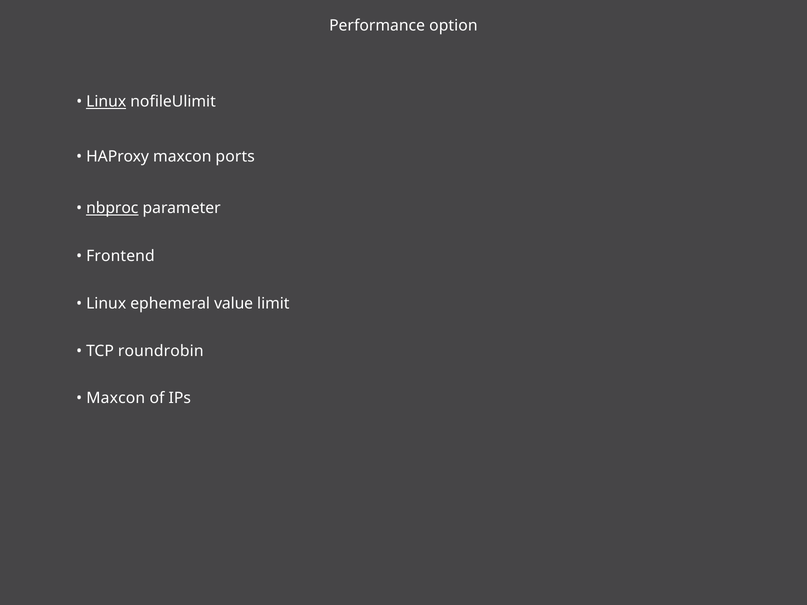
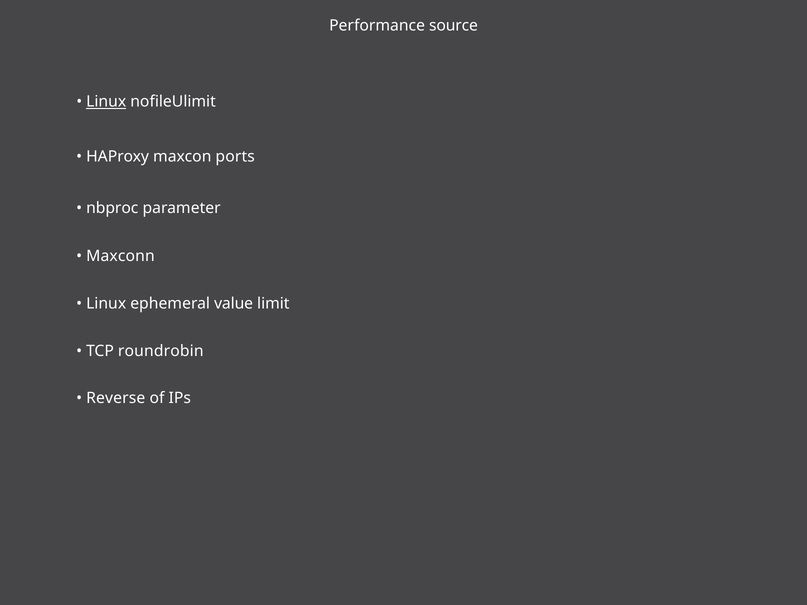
option: option -> source
nbproc underline: present -> none
Frontend: Frontend -> Maxconn
Maxcon at (116, 398): Maxcon -> Reverse
